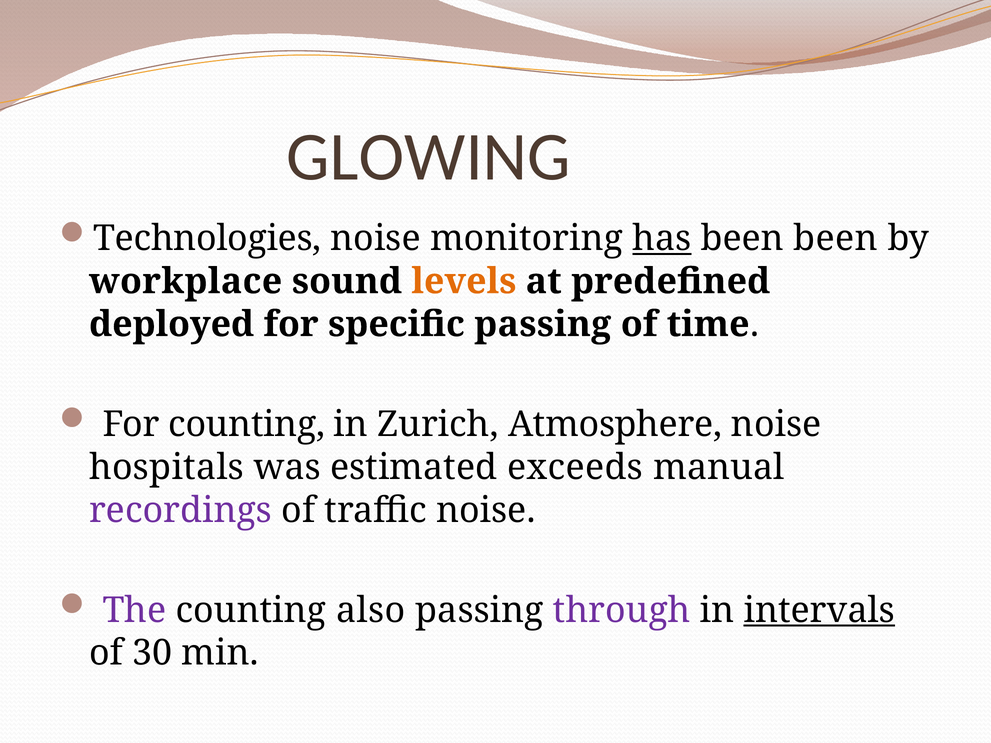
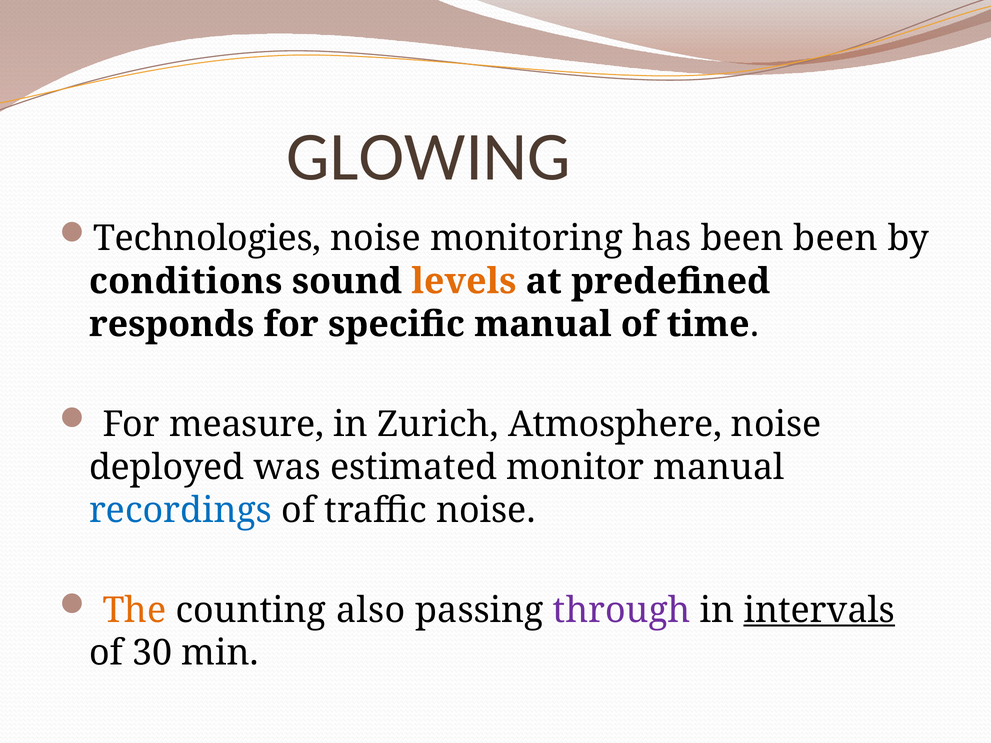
has underline: present -> none
workplace: workplace -> conditions
deployed: deployed -> responds
specific passing: passing -> manual
For counting: counting -> measure
hospitals: hospitals -> deployed
exceeds: exceeds -> monitor
recordings colour: purple -> blue
The colour: purple -> orange
